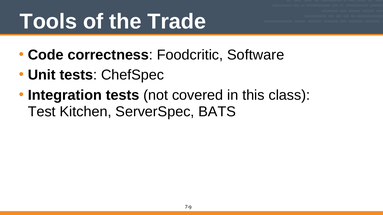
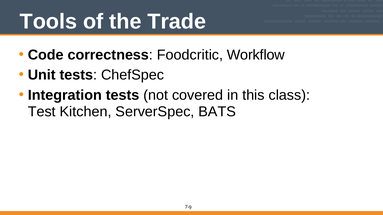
Software: Software -> Workflow
